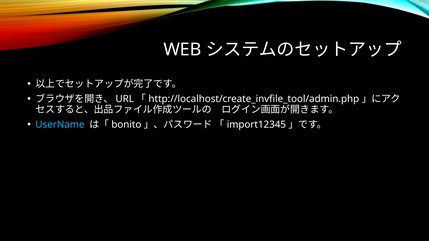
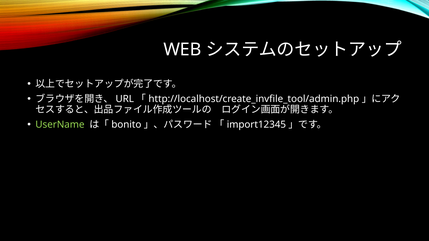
UserName colour: light blue -> light green
